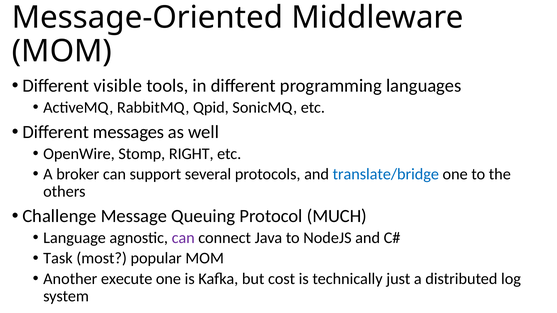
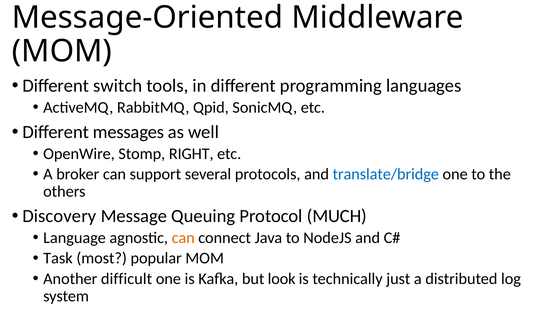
visible: visible -> switch
Challenge: Challenge -> Discovery
can at (183, 238) colour: purple -> orange
execute: execute -> difficult
cost: cost -> look
